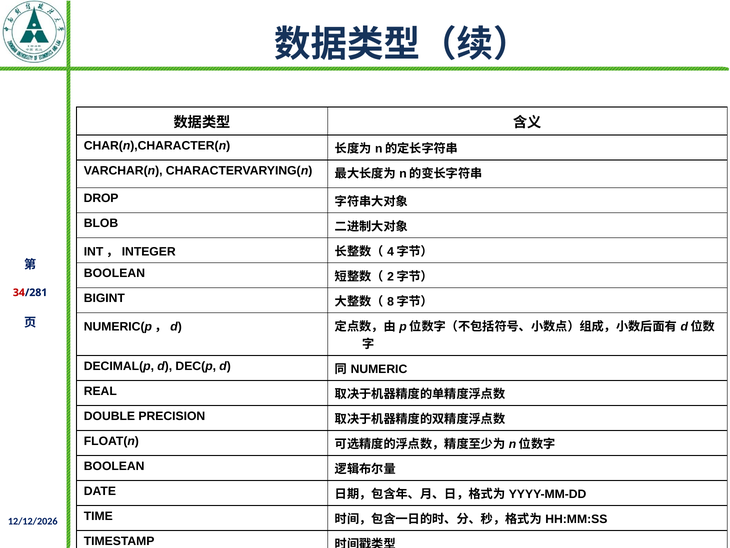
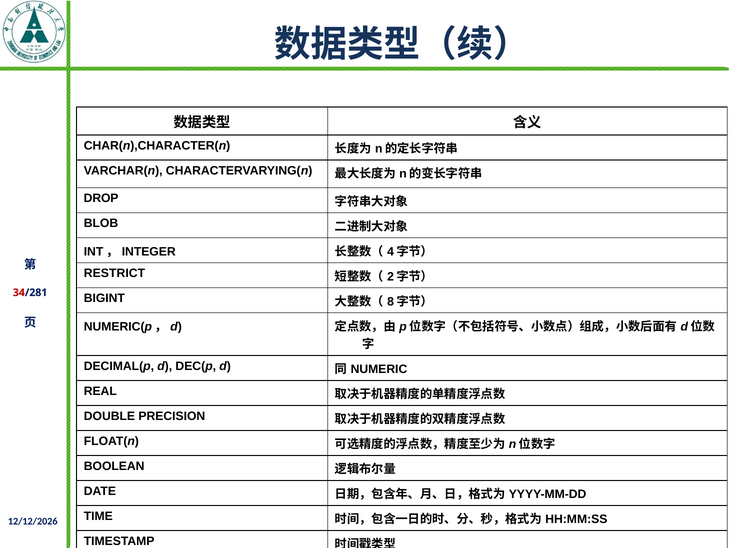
BOOLEAN at (114, 273): BOOLEAN -> RESTRICT
